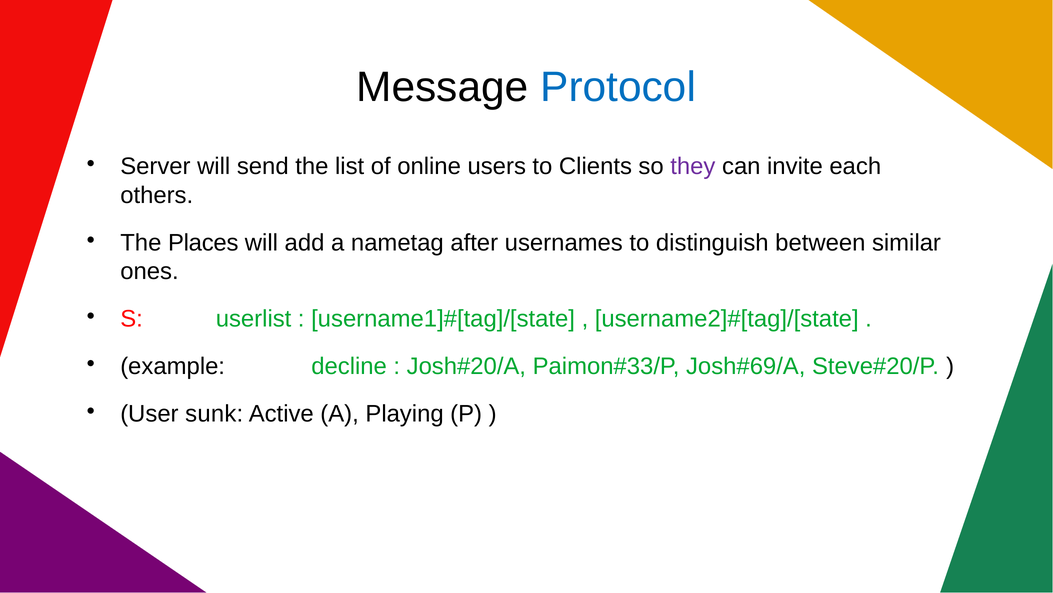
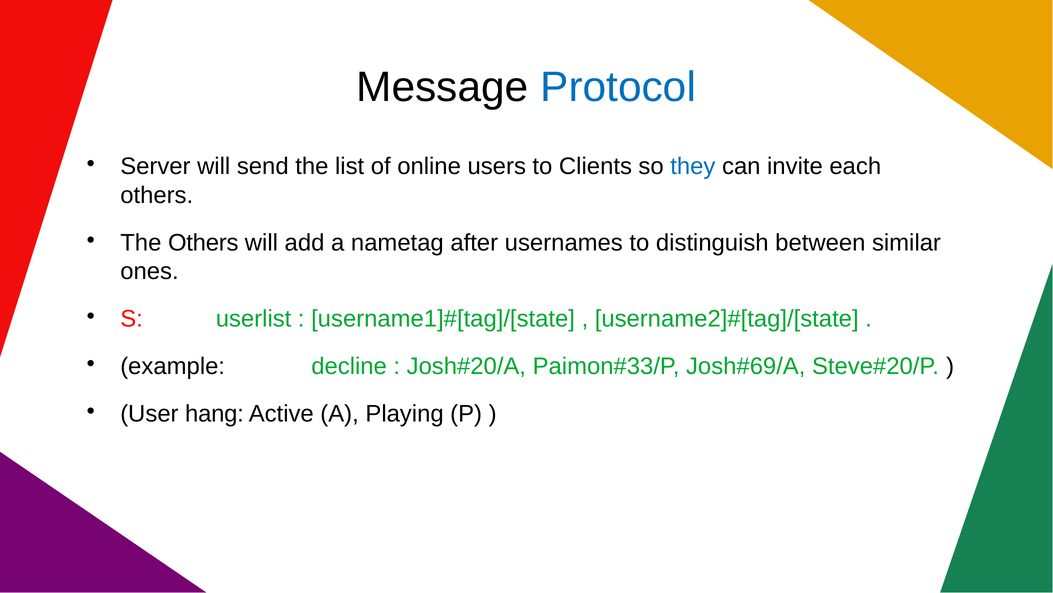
they colour: purple -> blue
The Places: Places -> Others
sunk: sunk -> hang
